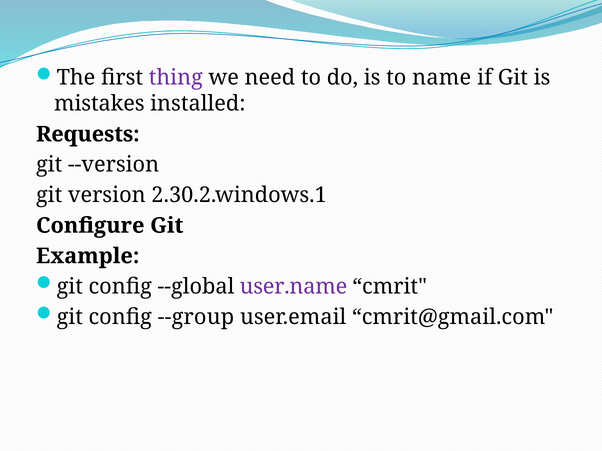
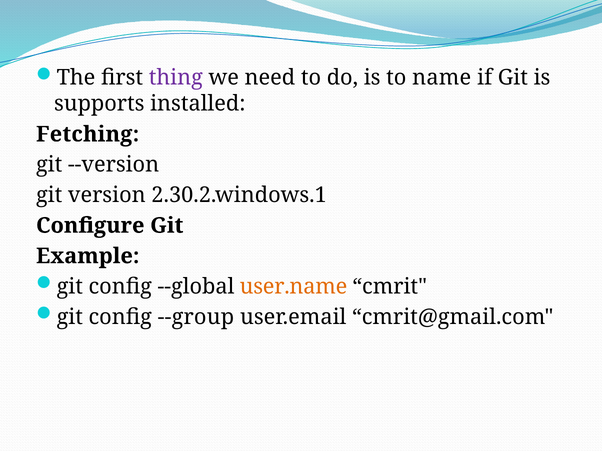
mistakes: mistakes -> supports
Requests: Requests -> Fetching
user.name colour: purple -> orange
